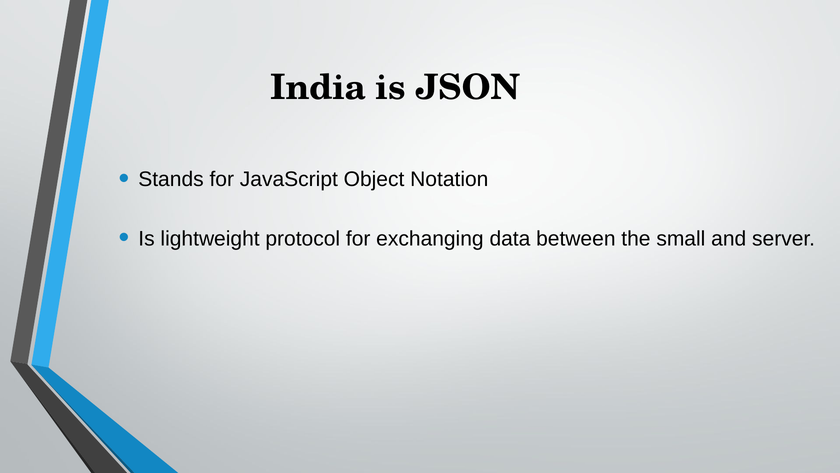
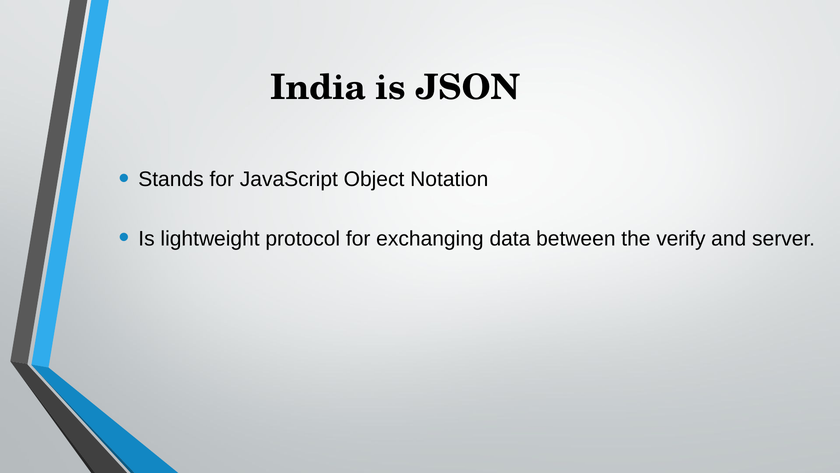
small: small -> verify
